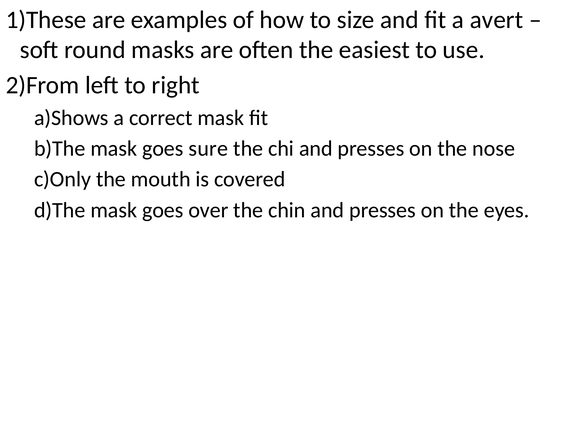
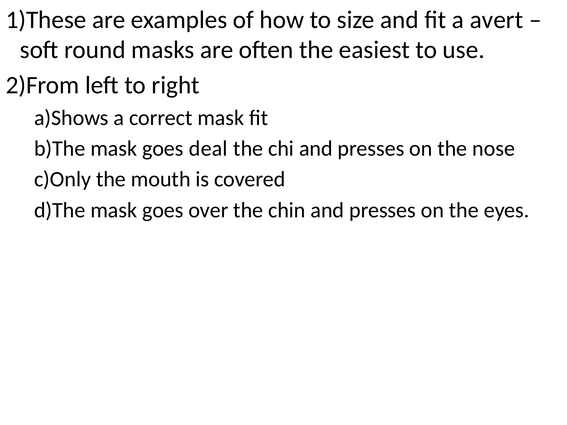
sure: sure -> deal
